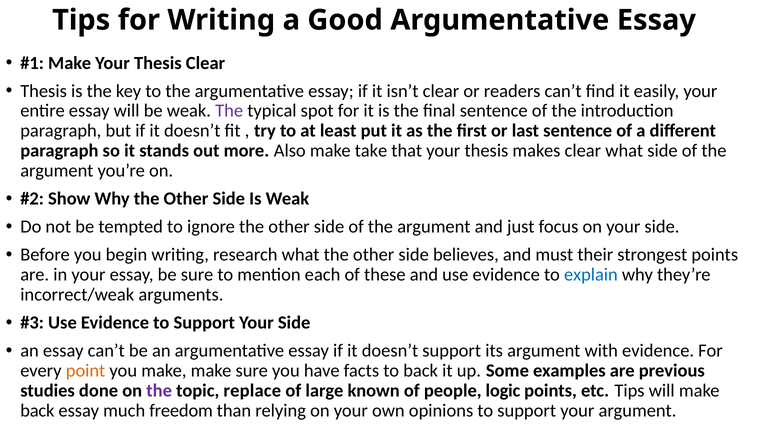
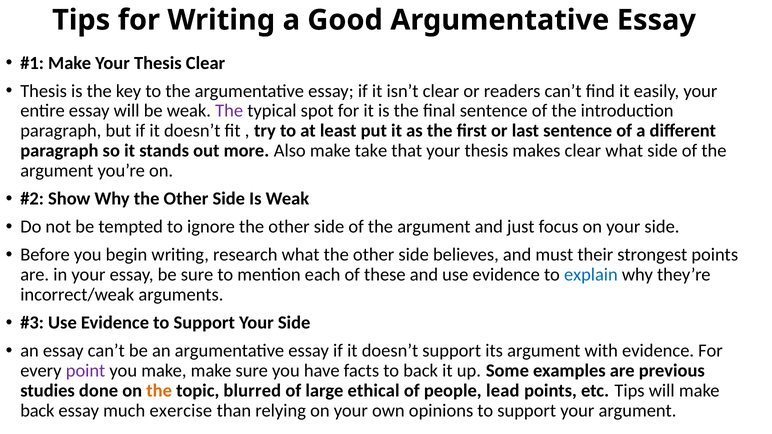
point colour: orange -> purple
the at (159, 391) colour: purple -> orange
replace: replace -> blurred
known: known -> ethical
logic: logic -> lead
freedom: freedom -> exercise
